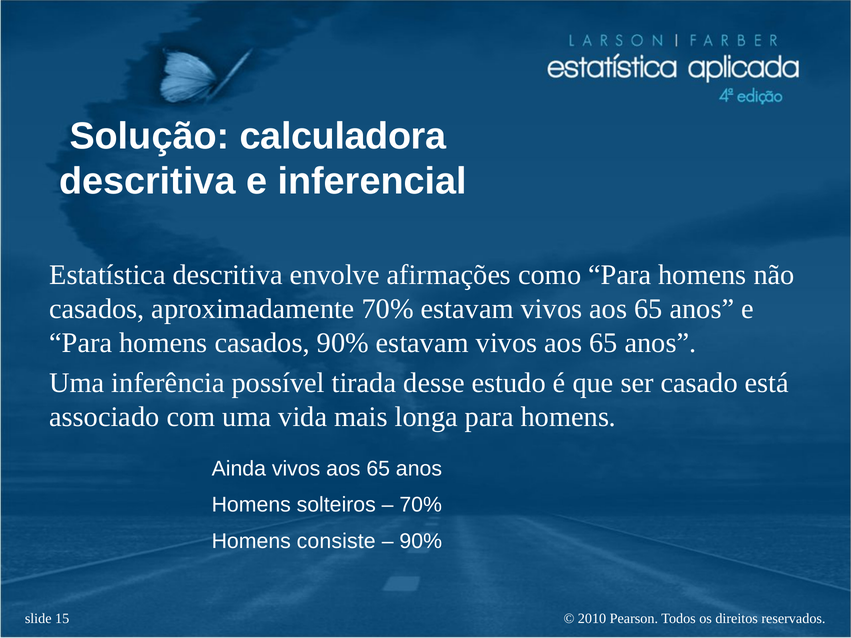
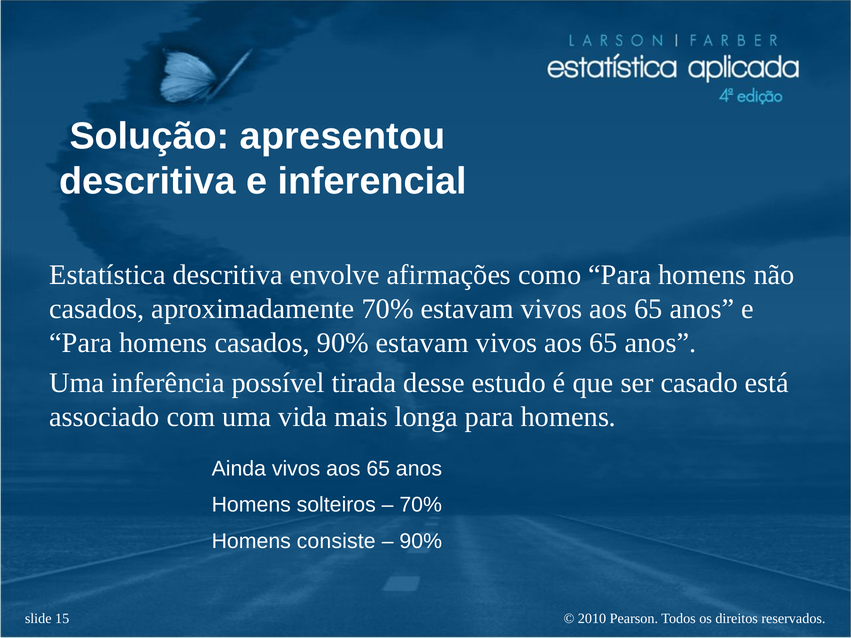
calculadora: calculadora -> apresentou
